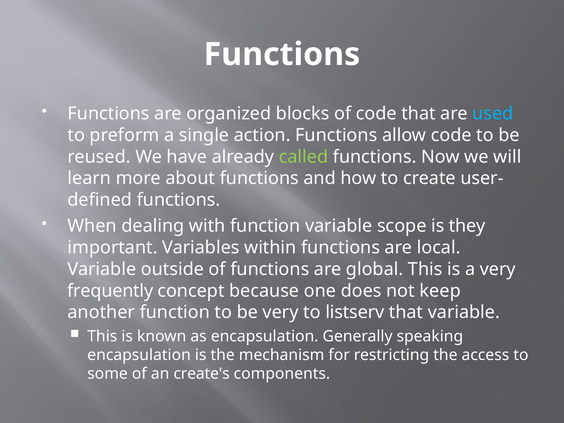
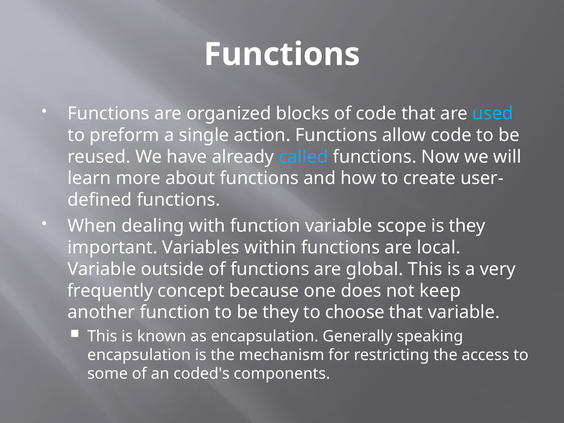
called colour: light green -> light blue
be very: very -> they
listserv: listserv -> choose
create's: create's -> coded's
